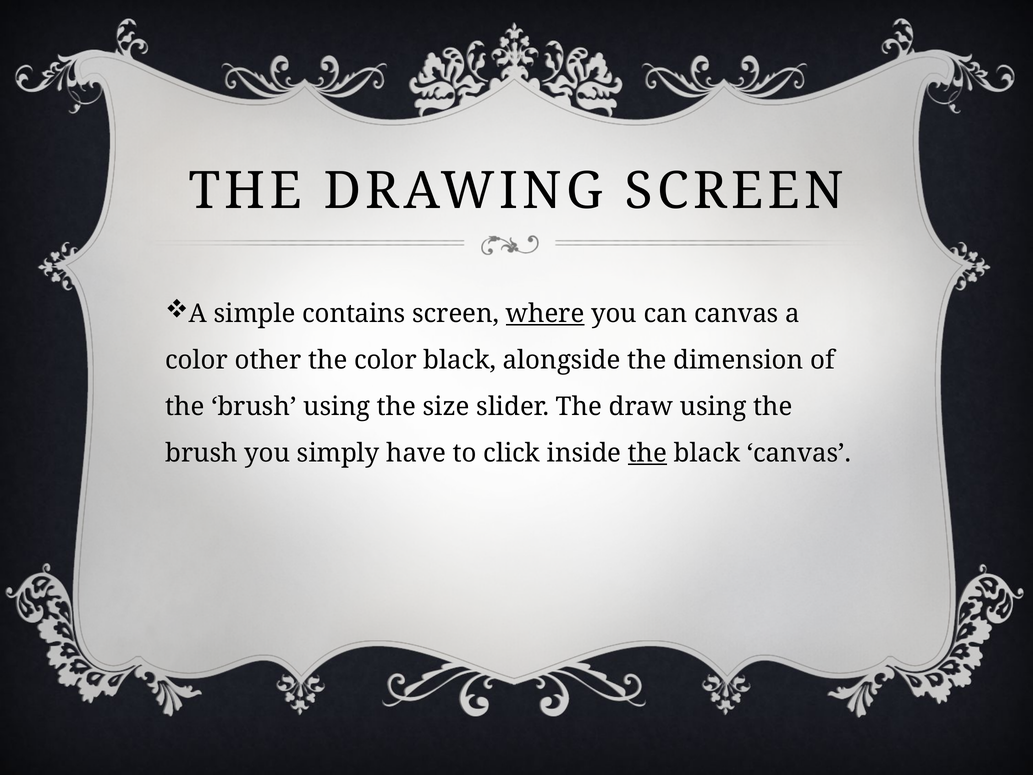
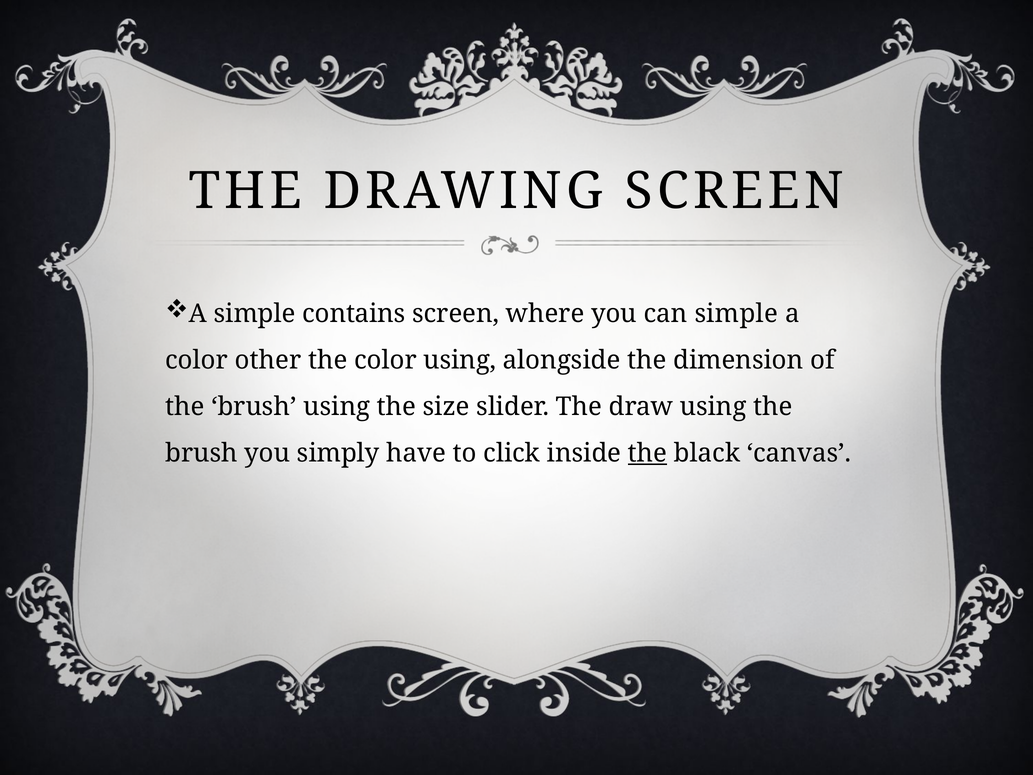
where underline: present -> none
can canvas: canvas -> simple
color black: black -> using
